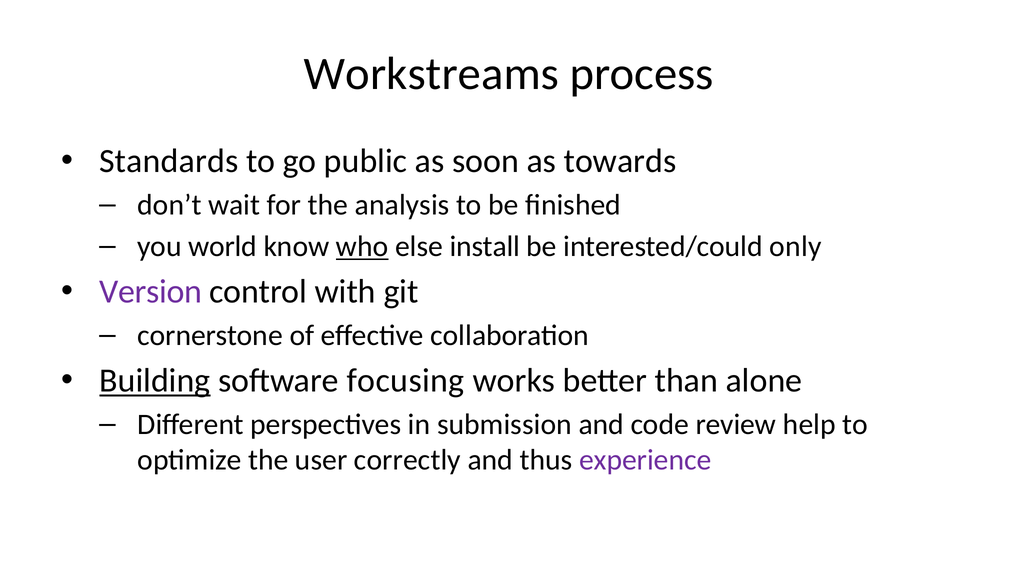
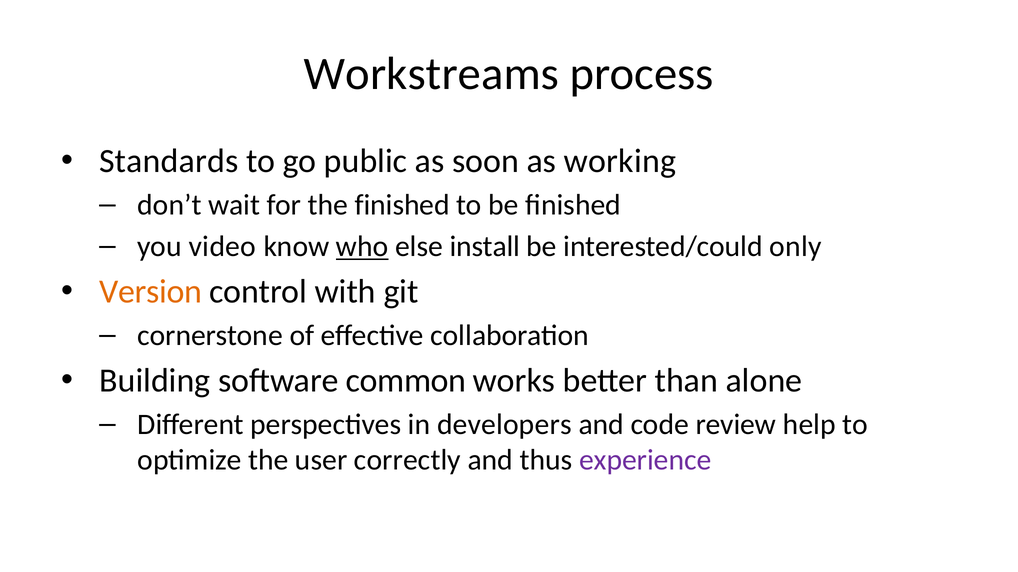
towards: towards -> working
the analysis: analysis -> finished
world: world -> video
Version colour: purple -> orange
Building underline: present -> none
focusing: focusing -> common
submission: submission -> developers
